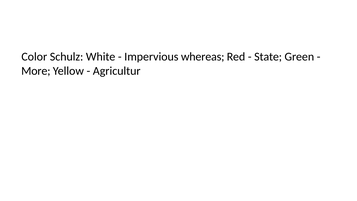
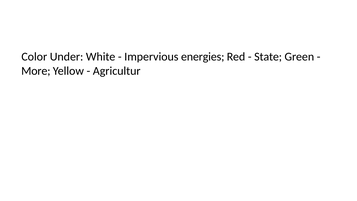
Schulz: Schulz -> Under
whereas: whereas -> energies
